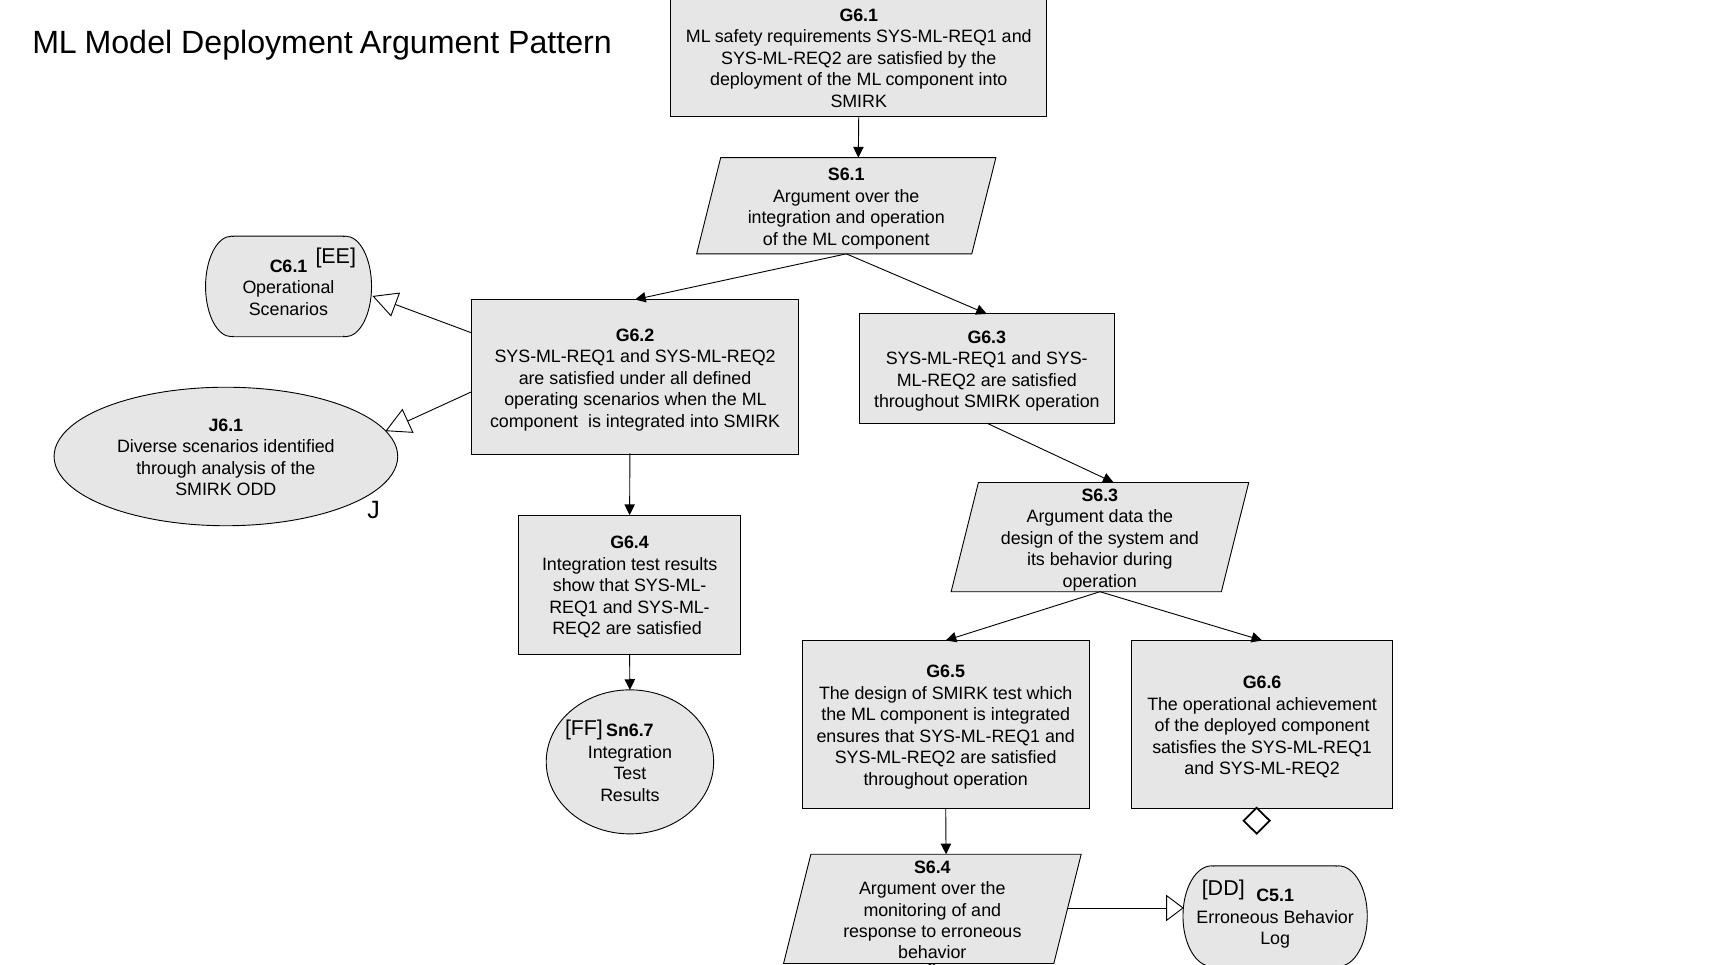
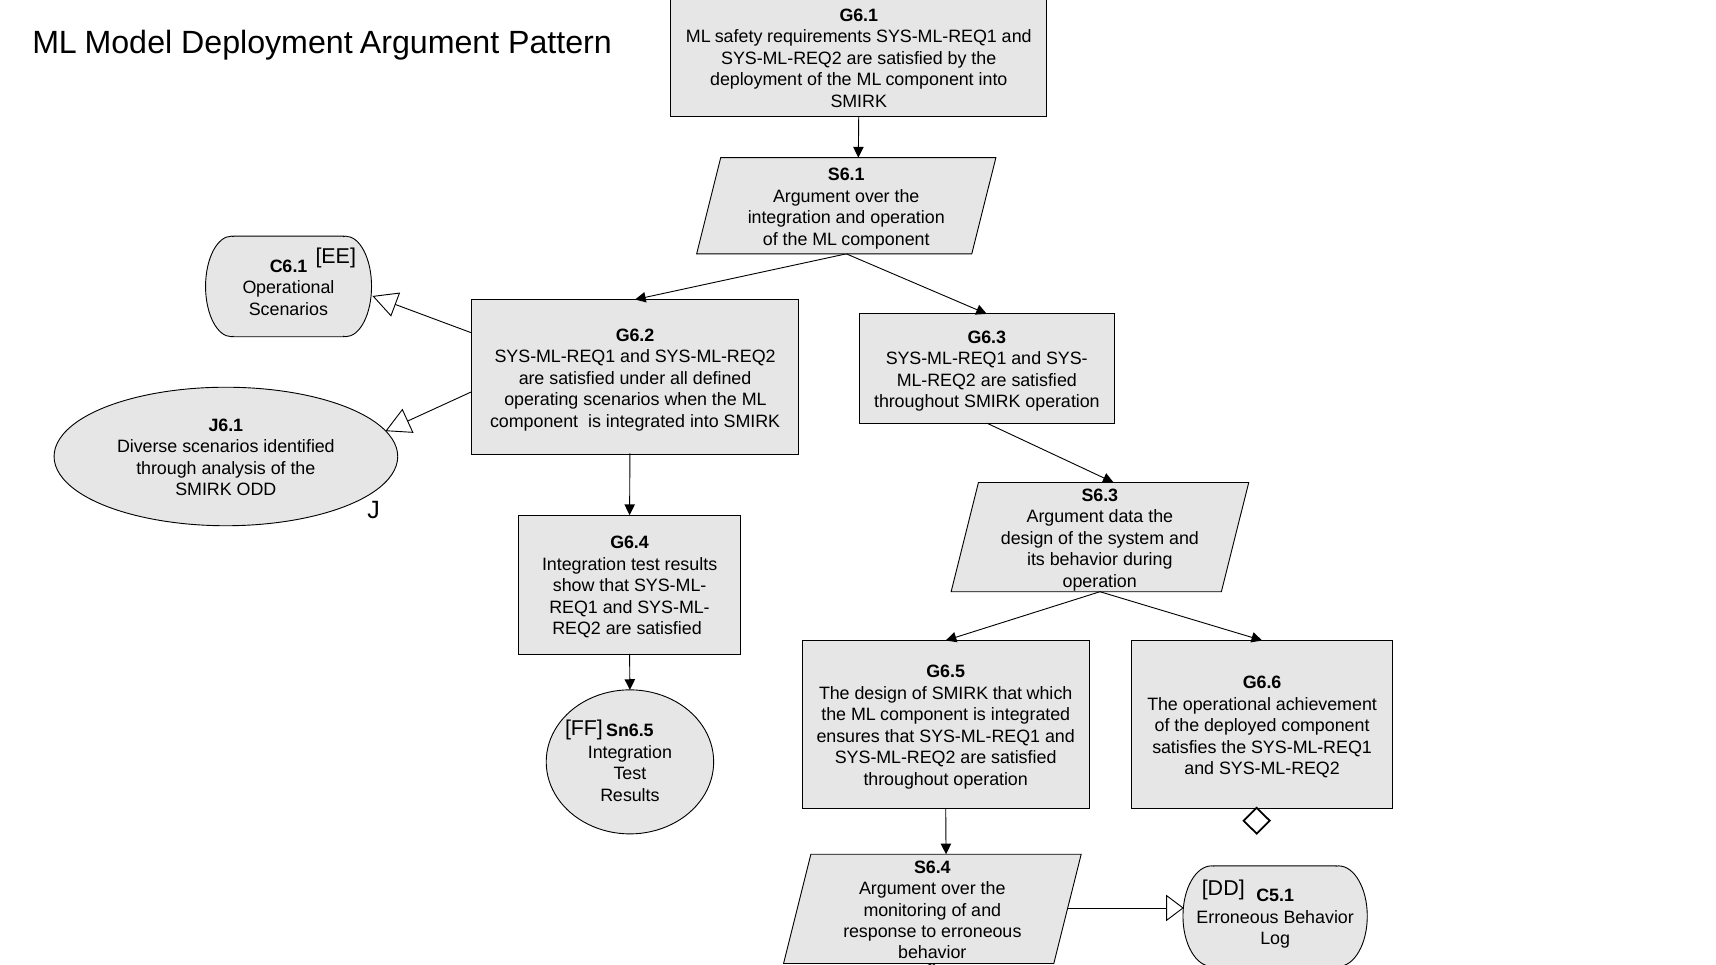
SMIRK test: test -> that
Sn6.7: Sn6.7 -> Sn6.5
